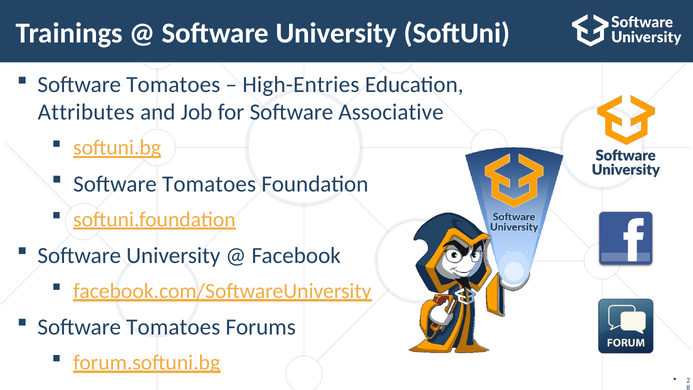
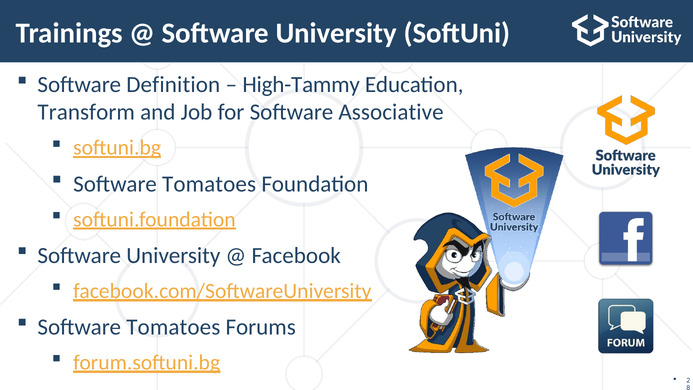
Tomatoes at (173, 85): Tomatoes -> Definition
High-Entries: High-Entries -> High-Tammy
Attributes: Attributes -> Transform
